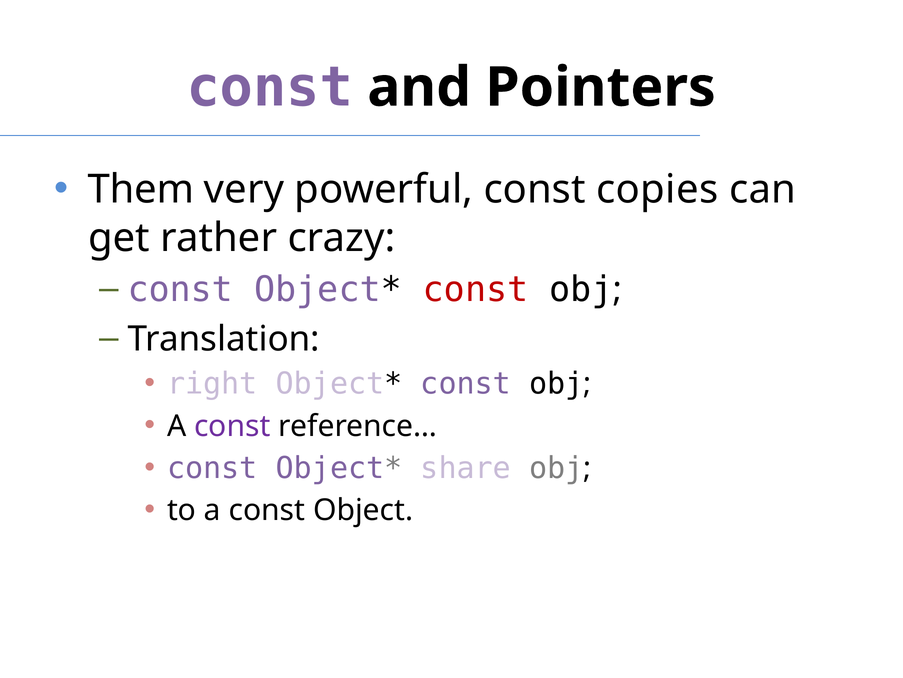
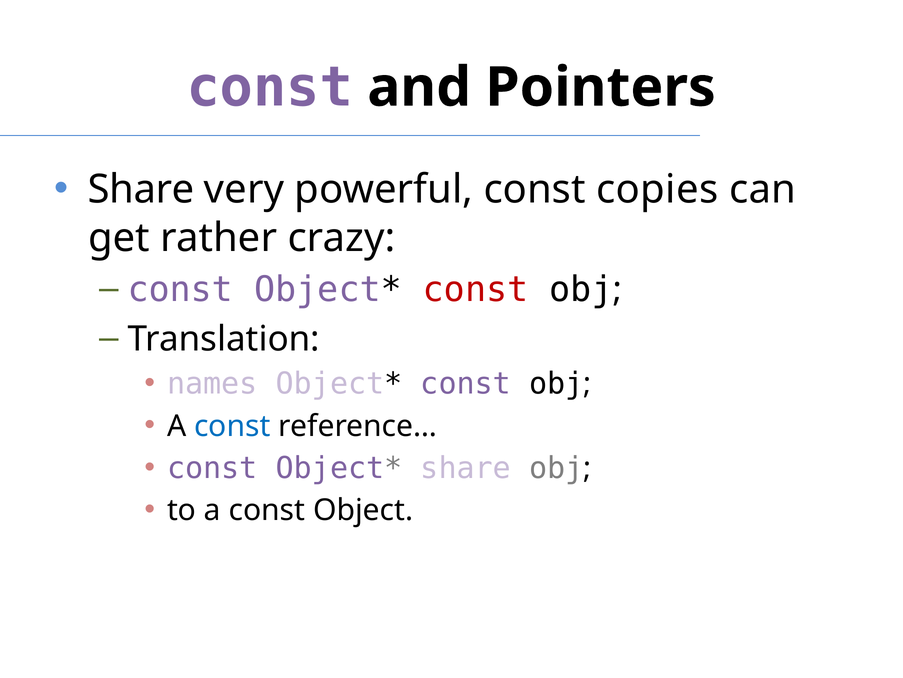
Them at (141, 189): Them -> Share
right: right -> names
const at (232, 426) colour: purple -> blue
